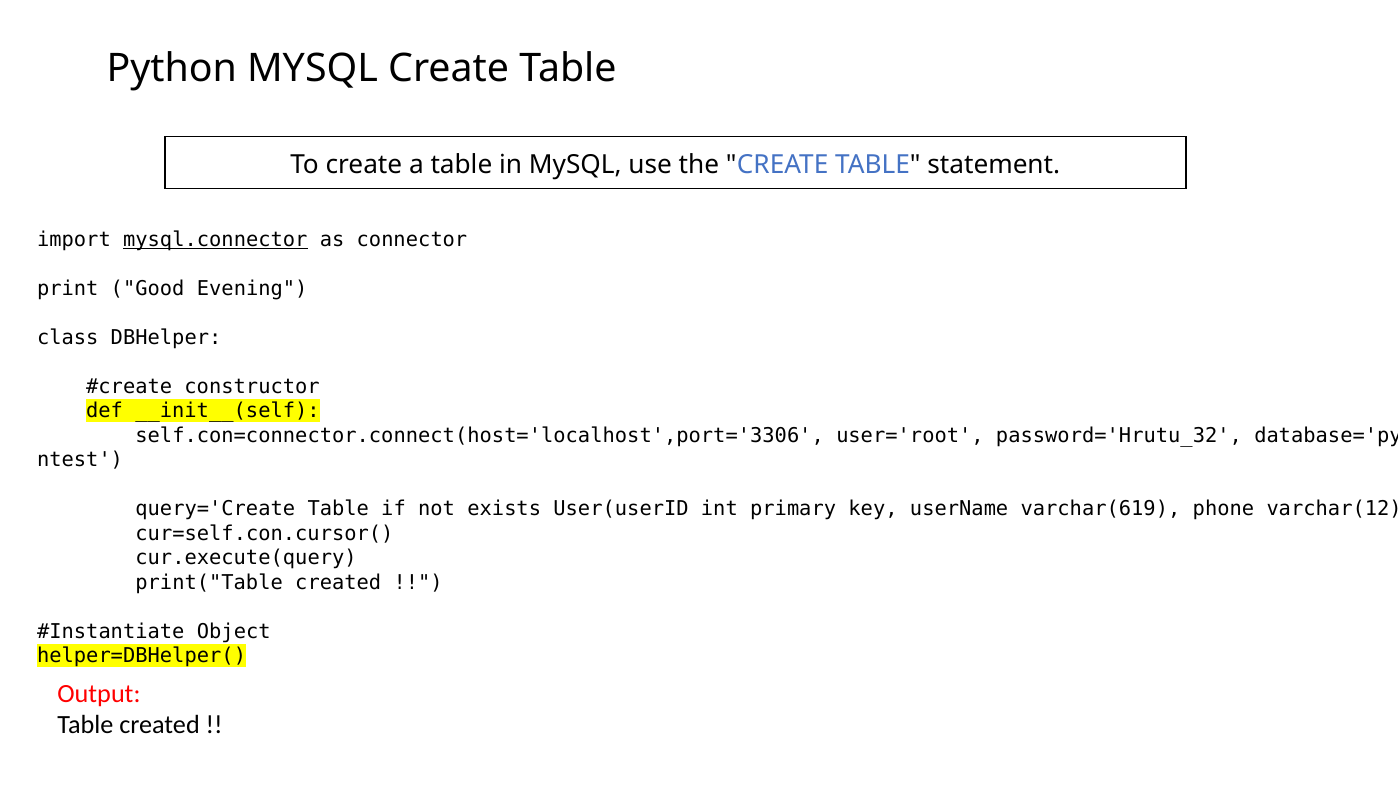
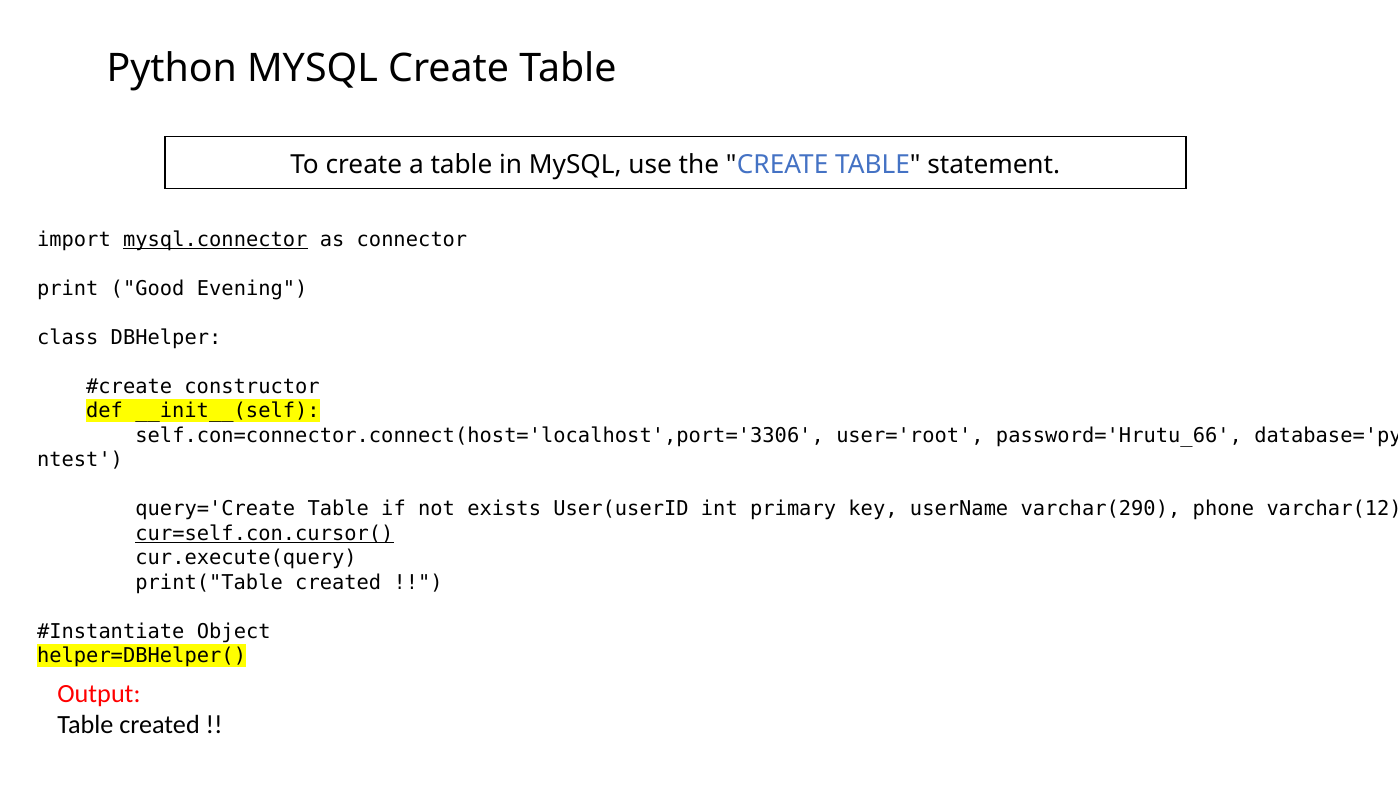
password='Hrutu_32: password='Hrutu_32 -> password='Hrutu_66
varchar(619: varchar(619 -> varchar(290
cur=self.con.cursor( underline: none -> present
